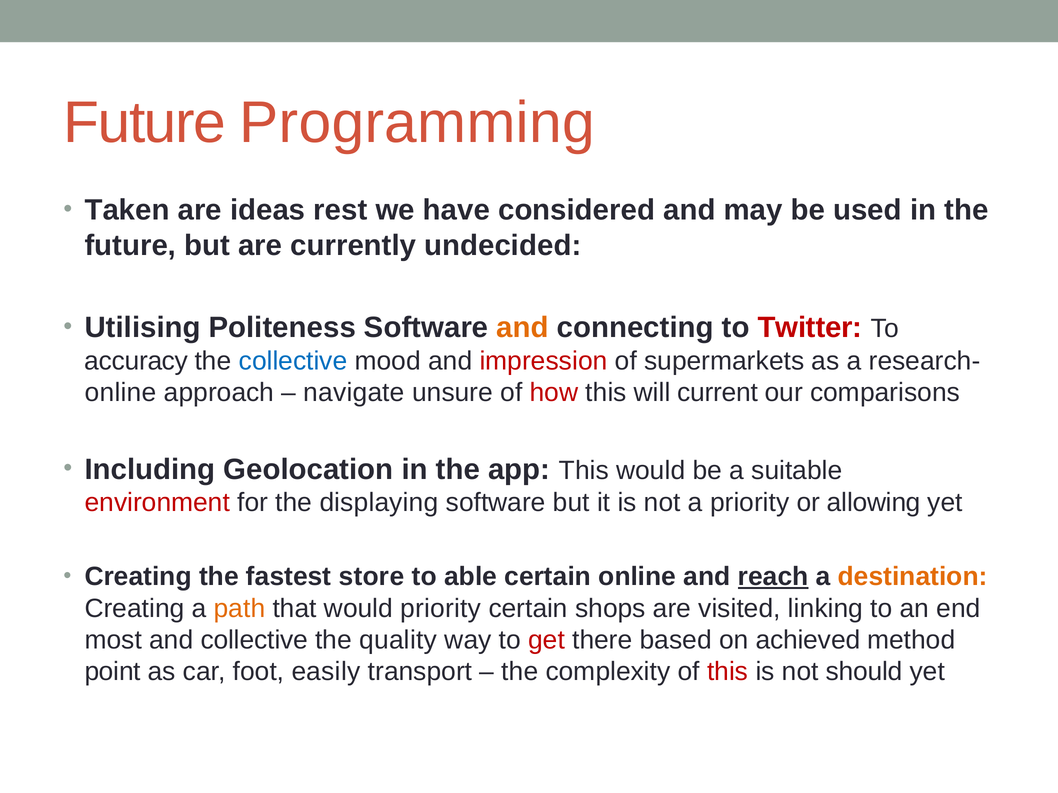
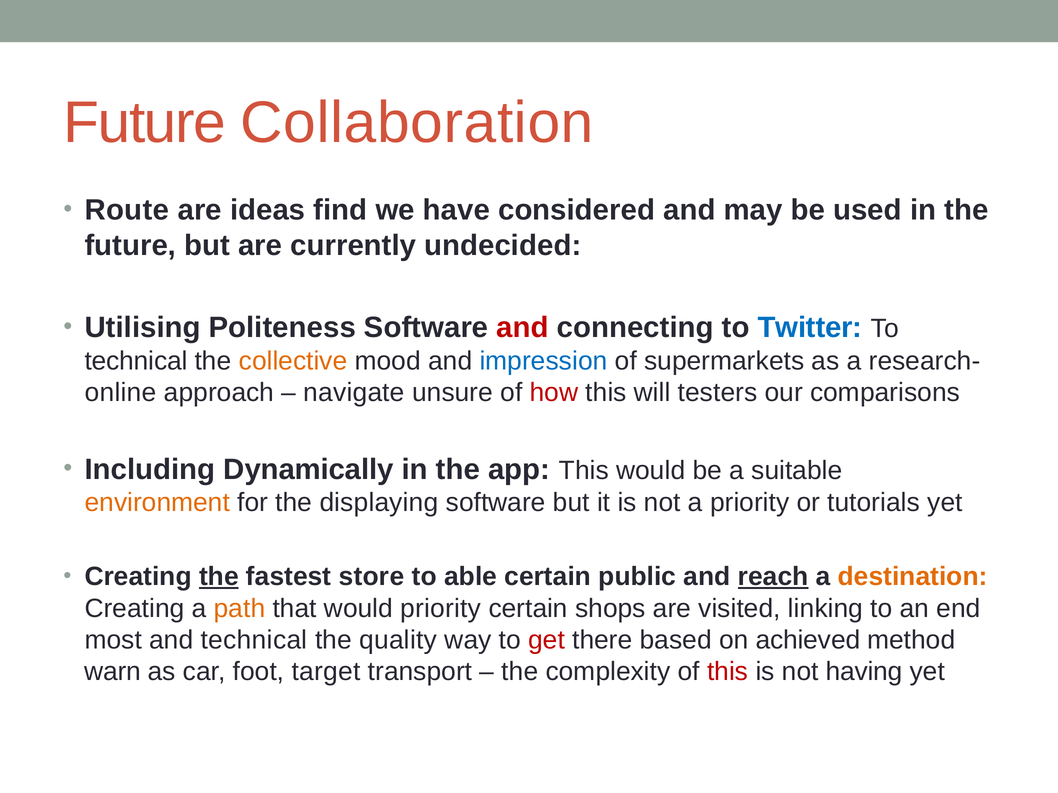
Programming: Programming -> Collaboration
Taken: Taken -> Route
rest: rest -> find
and at (523, 328) colour: orange -> red
Twitter colour: red -> blue
accuracy at (136, 361): accuracy -> technical
collective at (293, 361) colour: blue -> orange
impression colour: red -> blue
current: current -> testers
Geolocation: Geolocation -> Dynamically
environment colour: red -> orange
allowing: allowing -> tutorials
the at (219, 577) underline: none -> present
certain online: online -> public
and collective: collective -> technical
point: point -> warn
easily: easily -> target
should: should -> having
